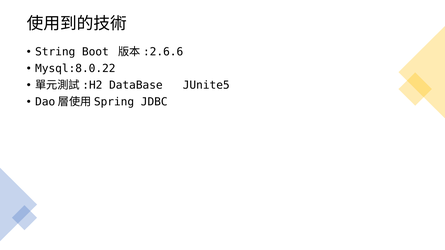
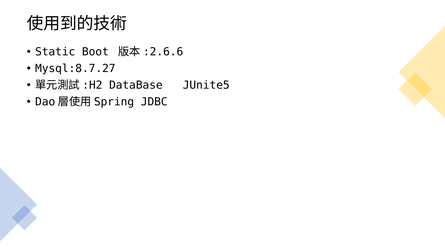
String: String -> Static
Mysql:8.0.22: Mysql:8.0.22 -> Mysql:8.7.27
